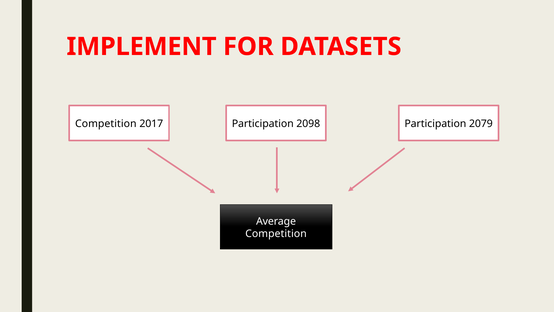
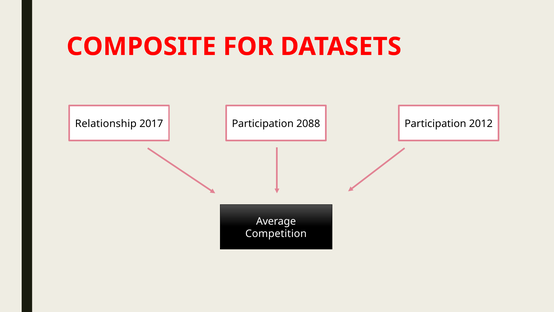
IMPLEMENT: IMPLEMENT -> COMPOSITE
Competition at (106, 124): Competition -> Relationship
2098: 2098 -> 2088
2079: 2079 -> 2012
